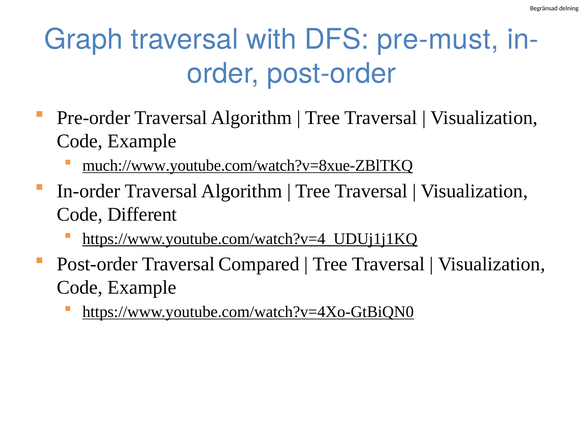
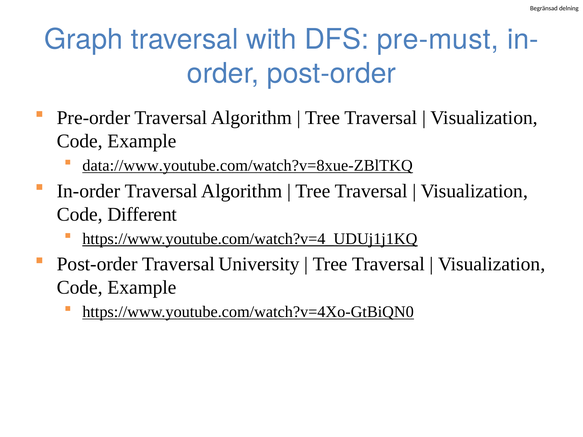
much://www.youtube.com/watch?v=8xue-ZBlTKQ: much://www.youtube.com/watch?v=8xue-ZBlTKQ -> data://www.youtube.com/watch?v=8xue-ZBlTKQ
Compared: Compared -> University
